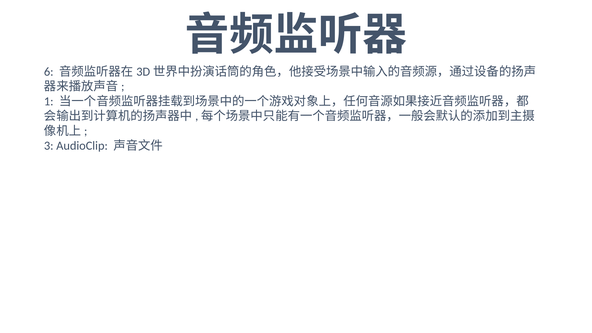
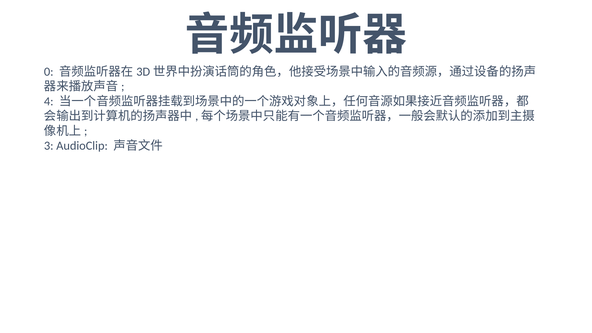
6: 6 -> 0
1: 1 -> 4
